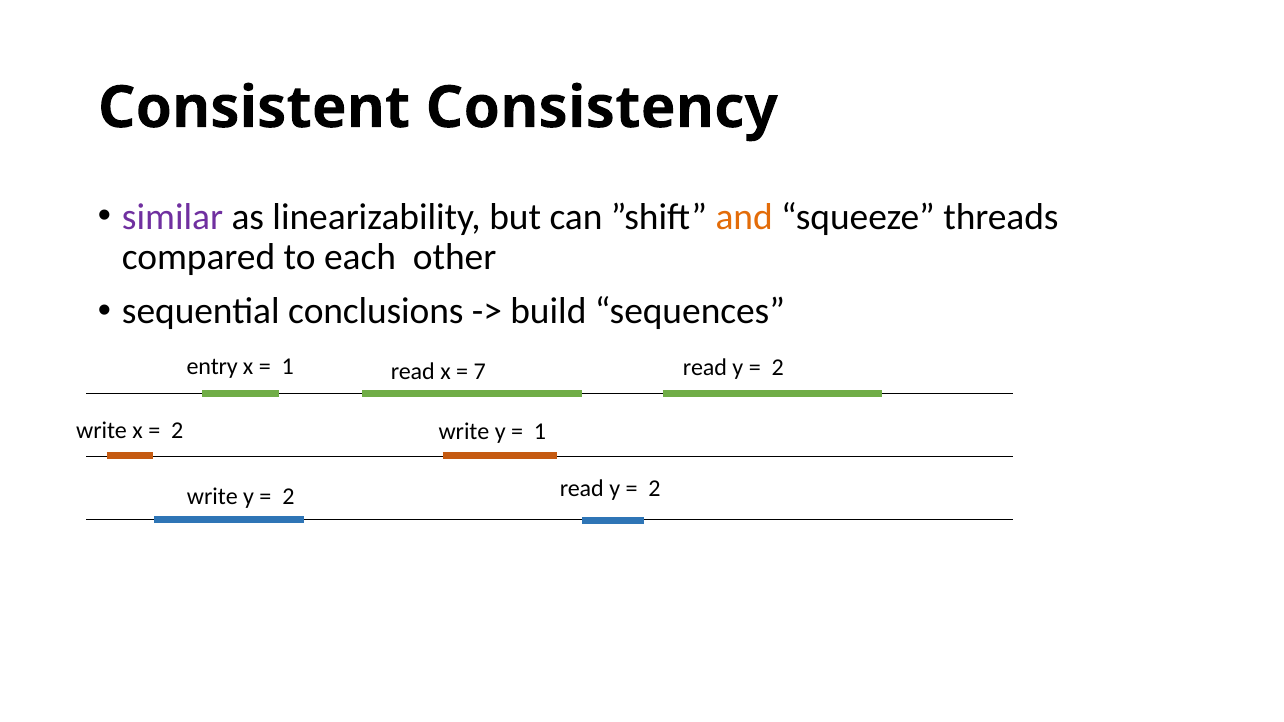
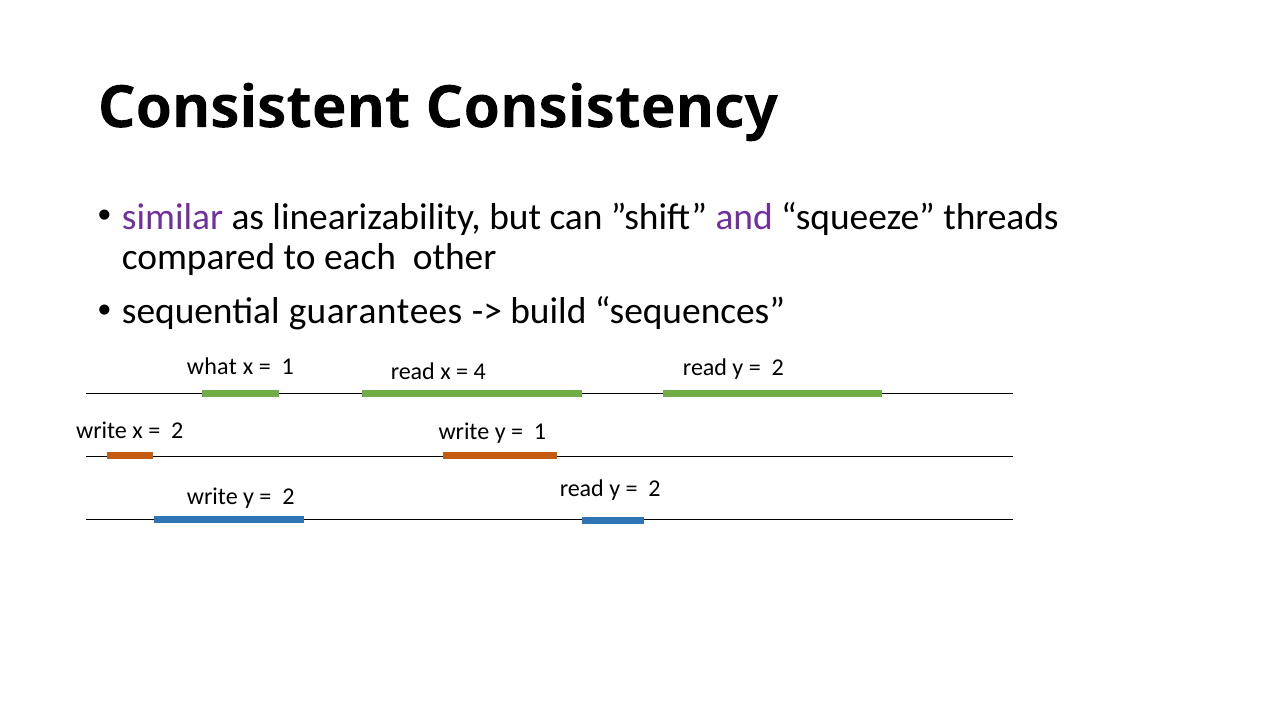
and colour: orange -> purple
conclusions: conclusions -> guarantees
entry: entry -> what
7: 7 -> 4
